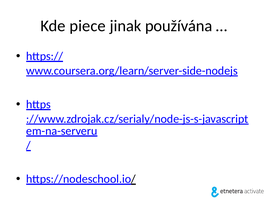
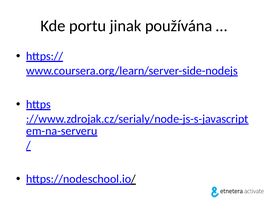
piece: piece -> portu
